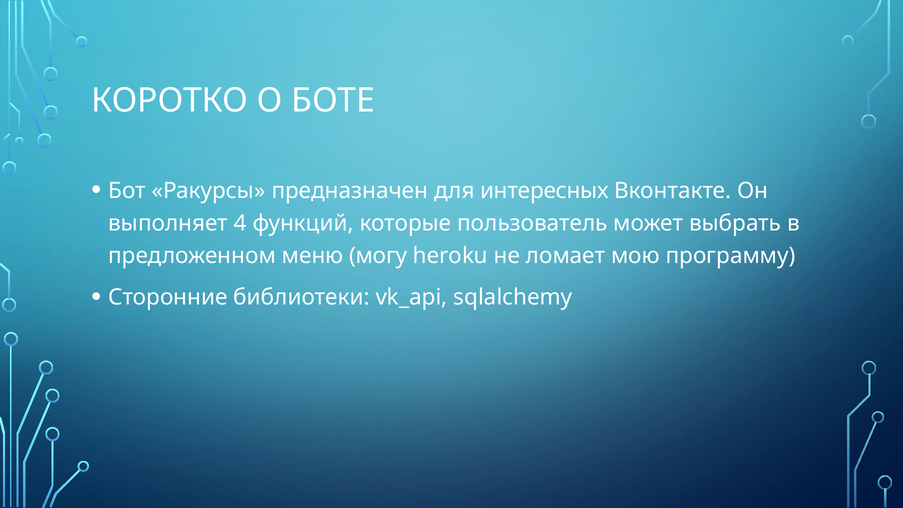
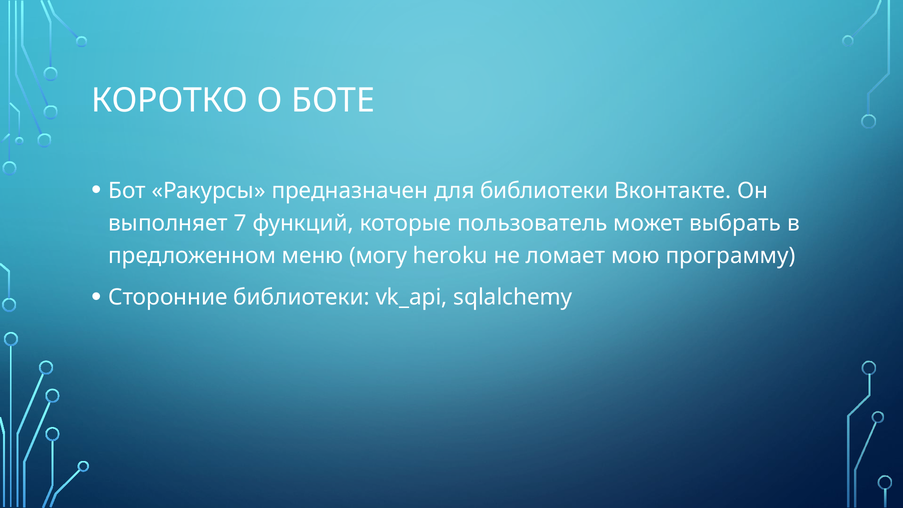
для интересных: интересных -> библиотеки
4: 4 -> 7
